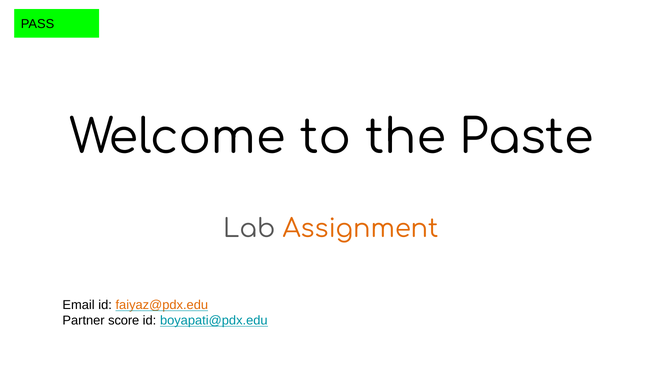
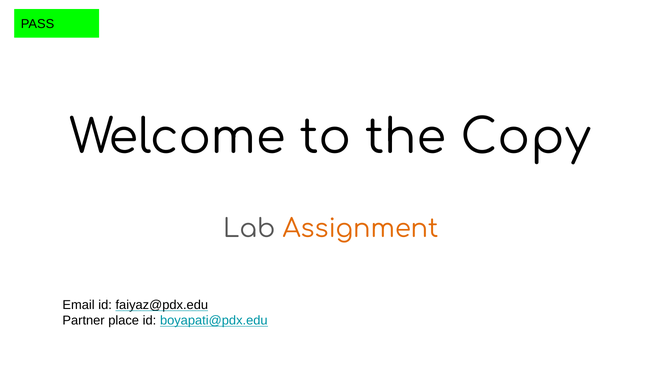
Paste: Paste -> Copy
faiyaz@pdx.edu colour: orange -> black
score: score -> place
